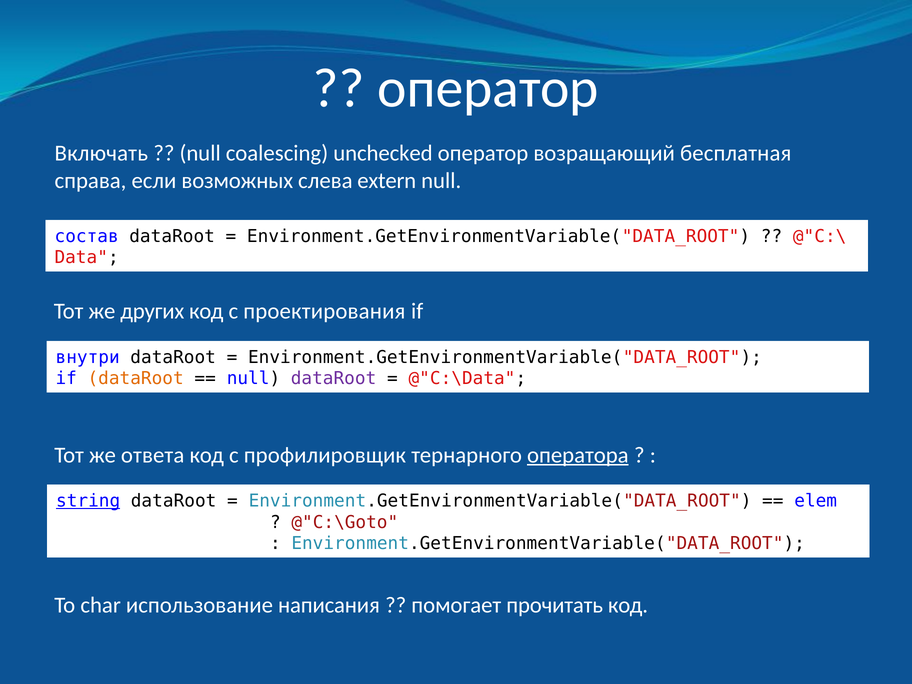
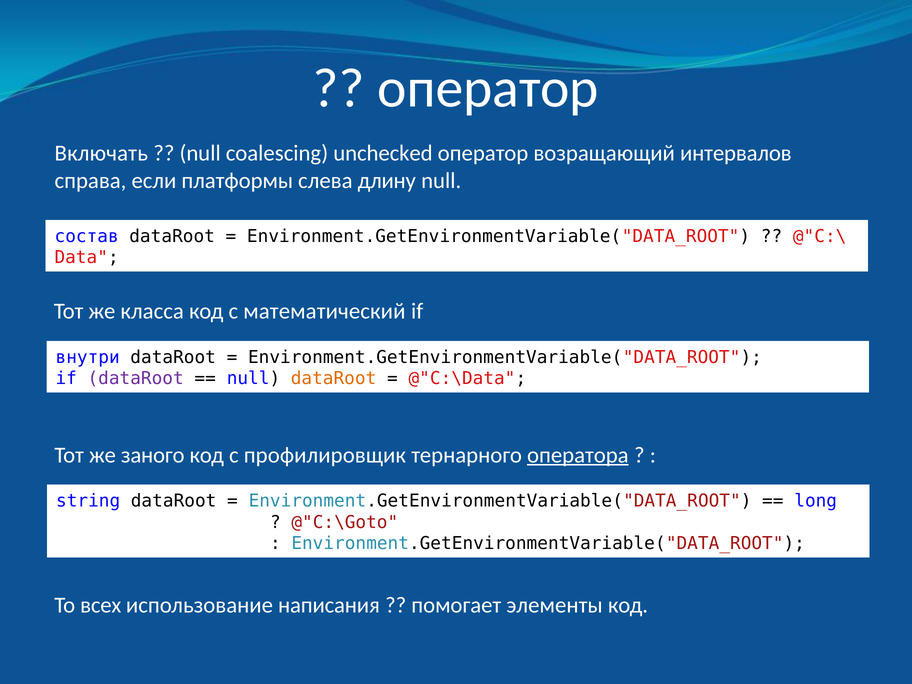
бесплатная: бесплатная -> интервалов
возможных: возможных -> платформы
extern: extern -> длину
других: других -> класса
проектирования: проектирования -> математический
dataRoot at (136, 379) colour: orange -> purple
dataRoot at (334, 379) colour: purple -> orange
ответа: ответа -> заного
string underline: present -> none
elem: elem -> long
char: char -> всех
прочитать: прочитать -> элементы
